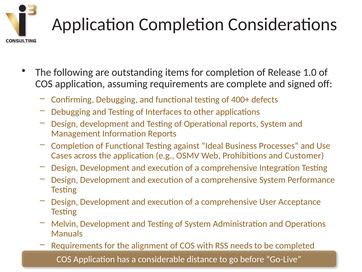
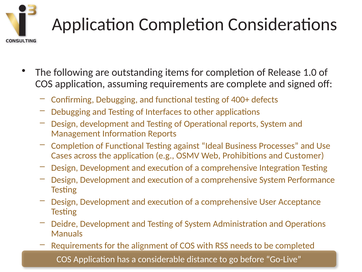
Melvin: Melvin -> Deidre
